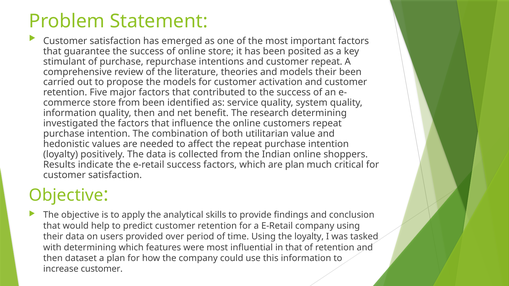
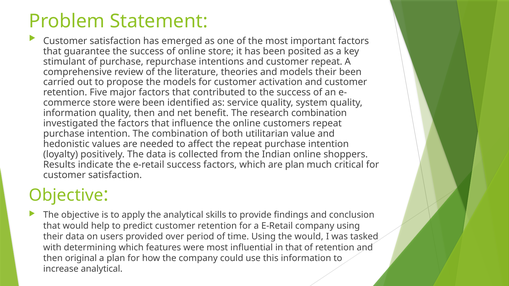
store from: from -> were
research determining: determining -> combination
the loyalty: loyalty -> would
dataset: dataset -> original
increase customer: customer -> analytical
